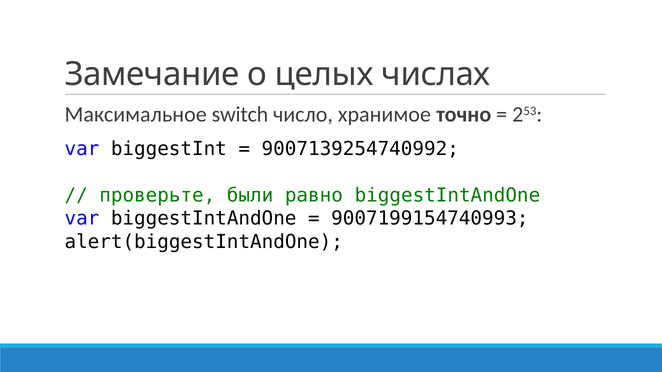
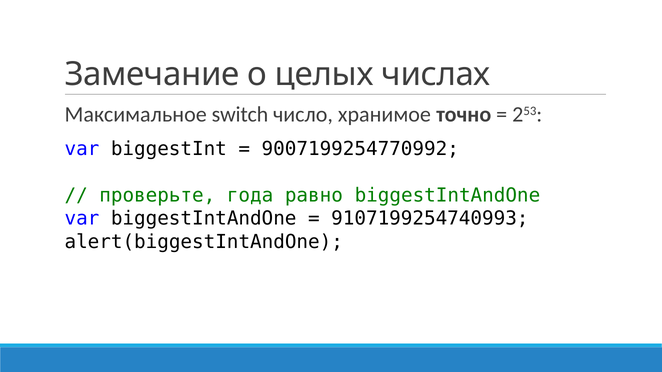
9007139254740992: 9007139254740992 -> 9007199254770992
были: были -> года
9007199154740993: 9007199154740993 -> 9107199254740993
